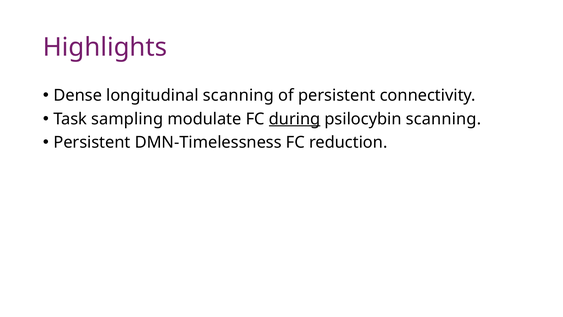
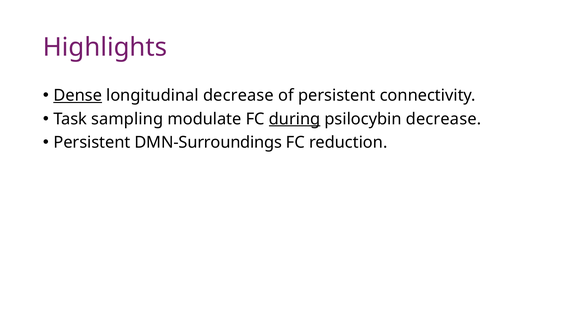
Dense underline: none -> present
longitudinal scanning: scanning -> decrease
psilocybin scanning: scanning -> decrease
DMN-Timelessness: DMN-Timelessness -> DMN-Surroundings
